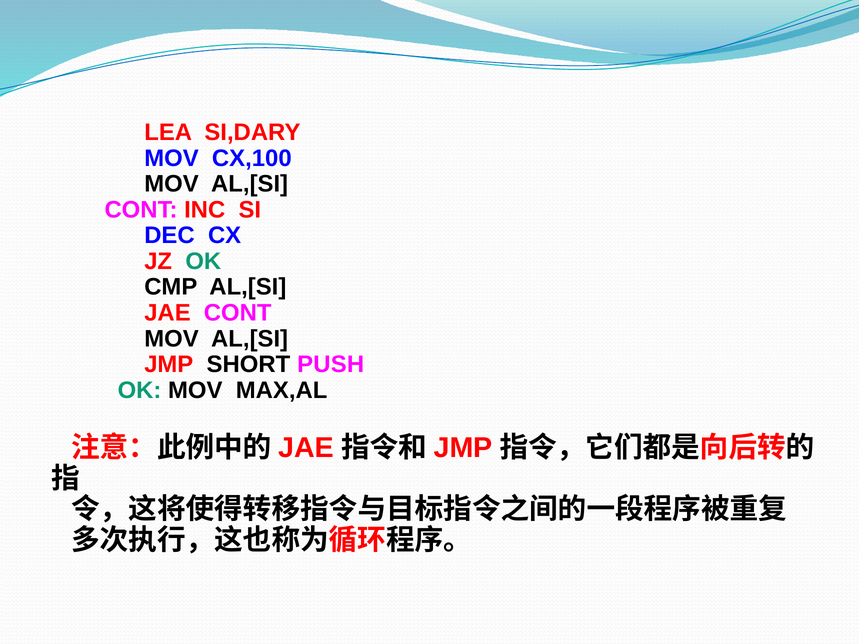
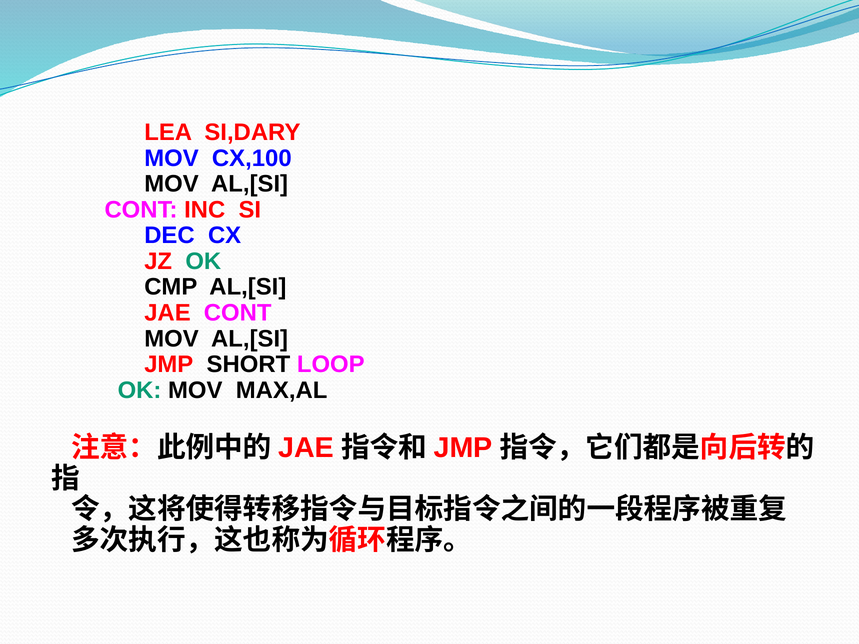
PUSH: PUSH -> LOOP
